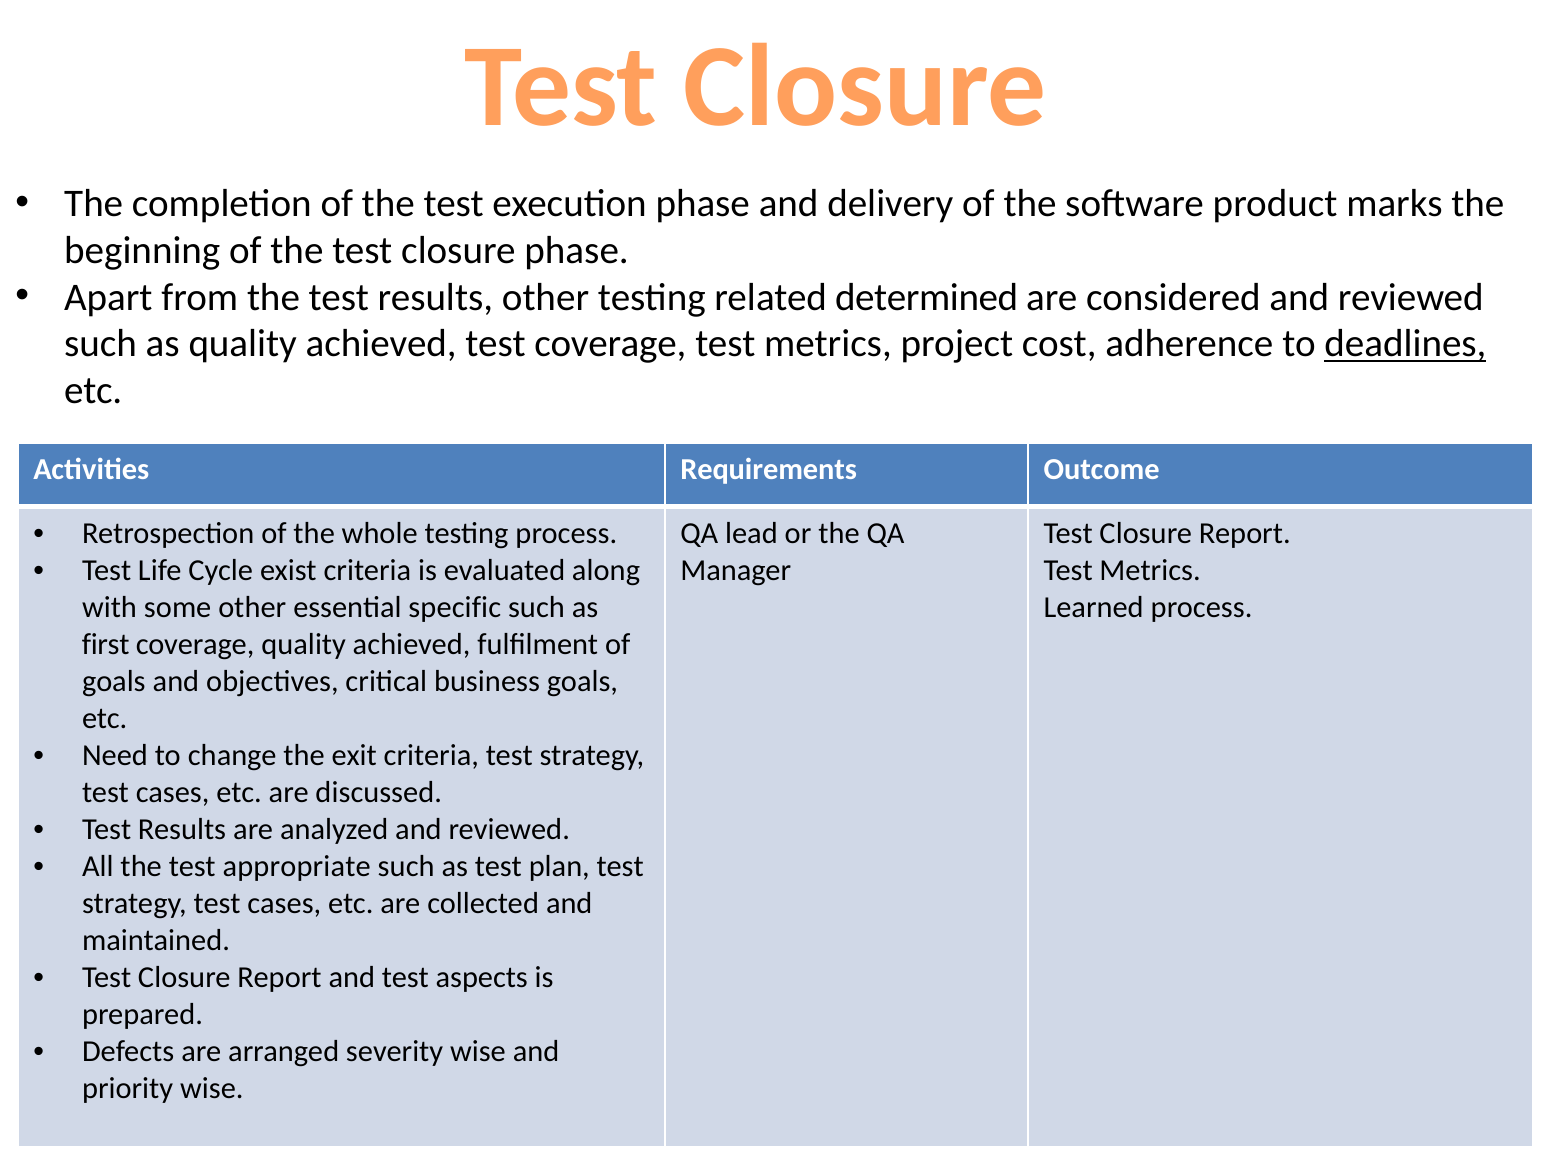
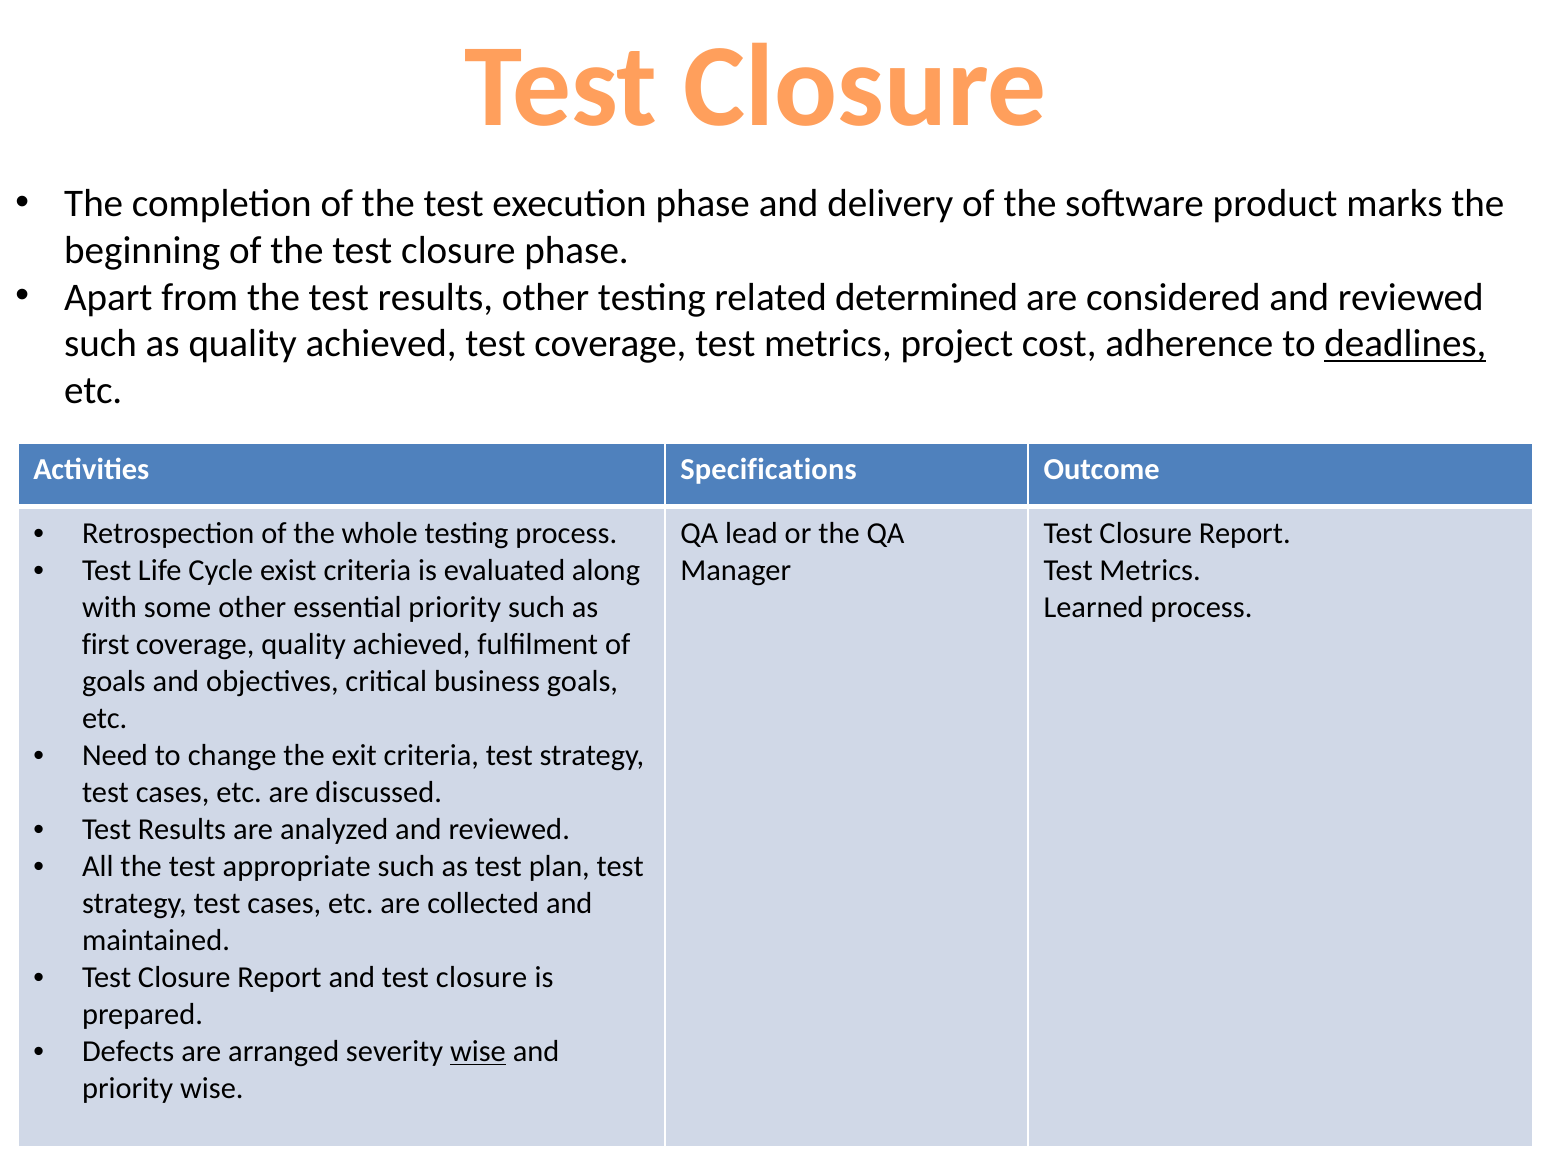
Requirements: Requirements -> Specifications
essential specific: specific -> priority
and test aspects: aspects -> closure
wise at (478, 1051) underline: none -> present
